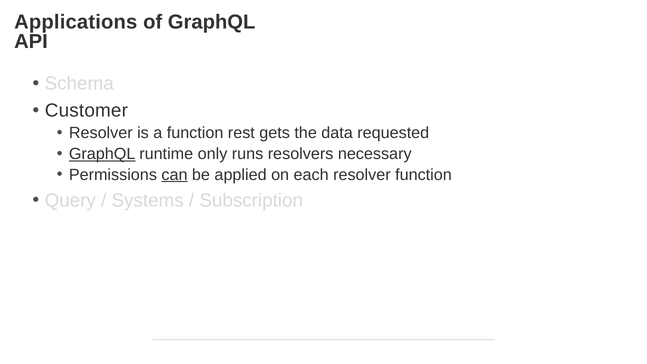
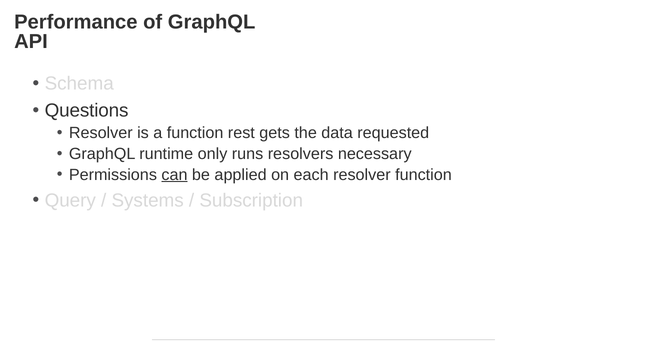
Applications: Applications -> Performance
Customer: Customer -> Questions
GraphQL at (102, 154) underline: present -> none
